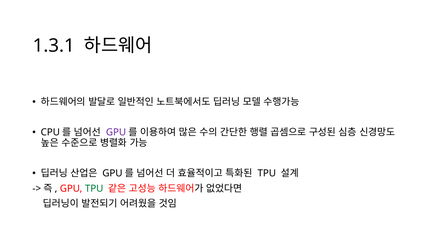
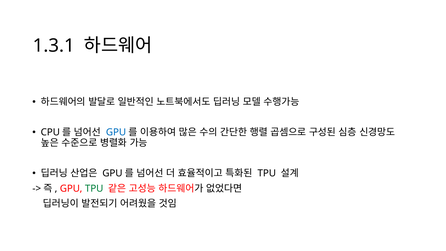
GPU at (116, 132) colour: purple -> blue
